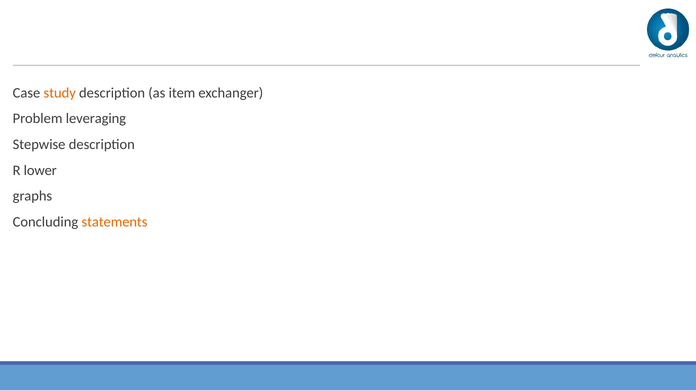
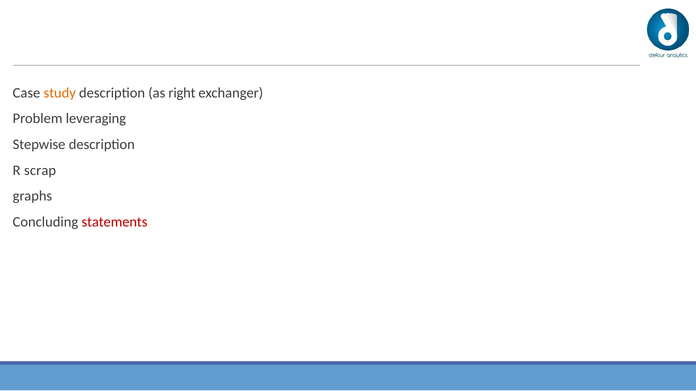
item: item -> right
lower: lower -> scrap
statements colour: orange -> red
